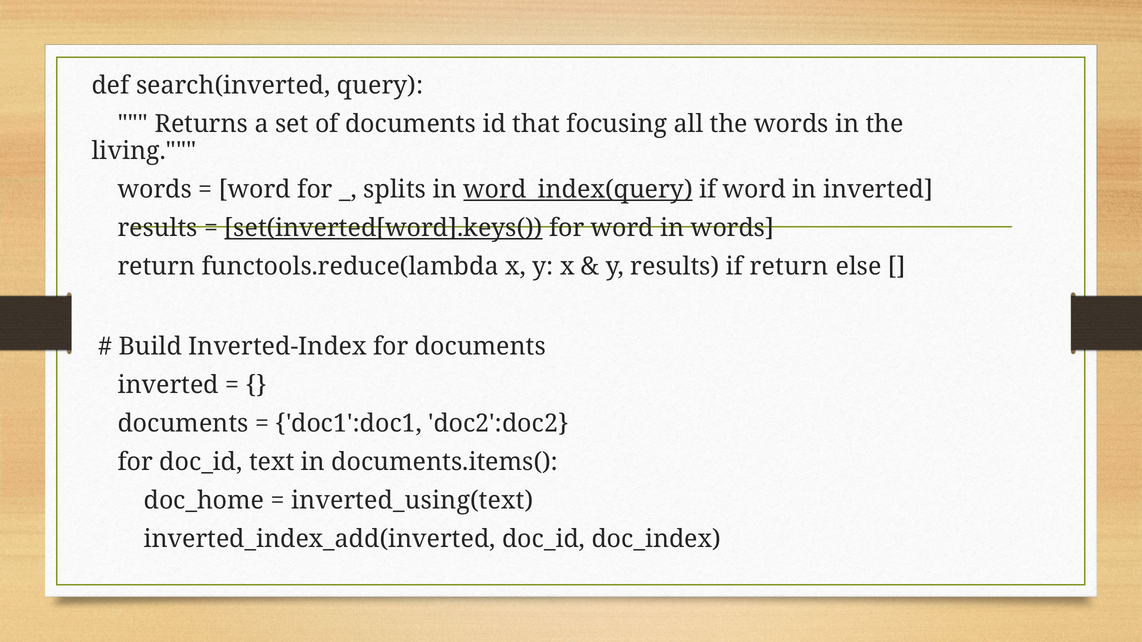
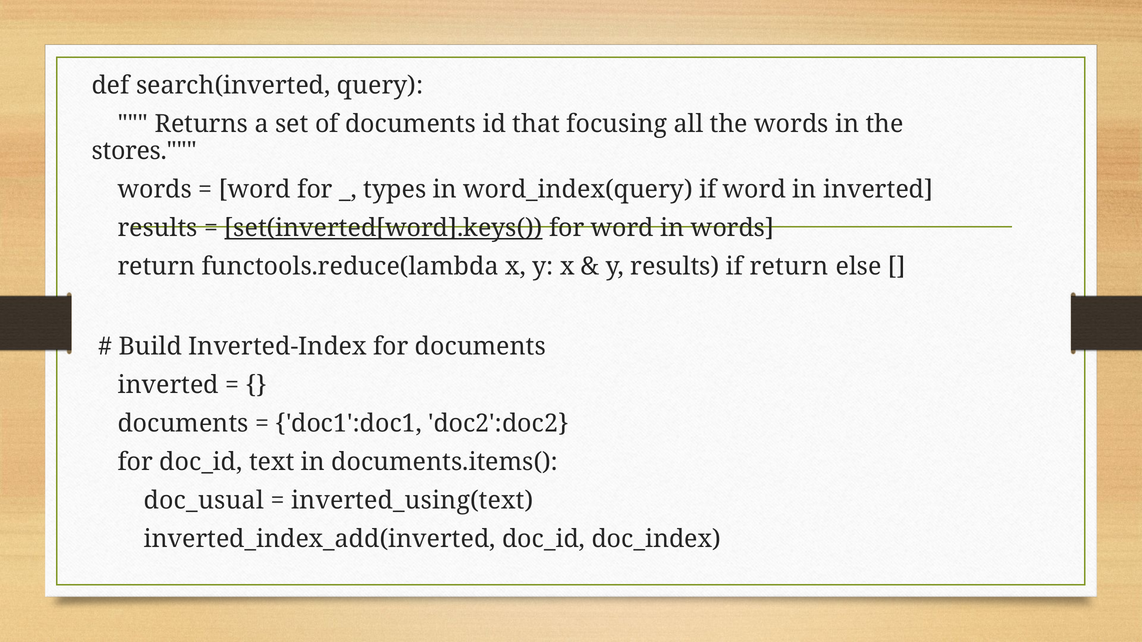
living: living -> stores
splits: splits -> types
word_index(query underline: present -> none
doc_home: doc_home -> doc_usual
